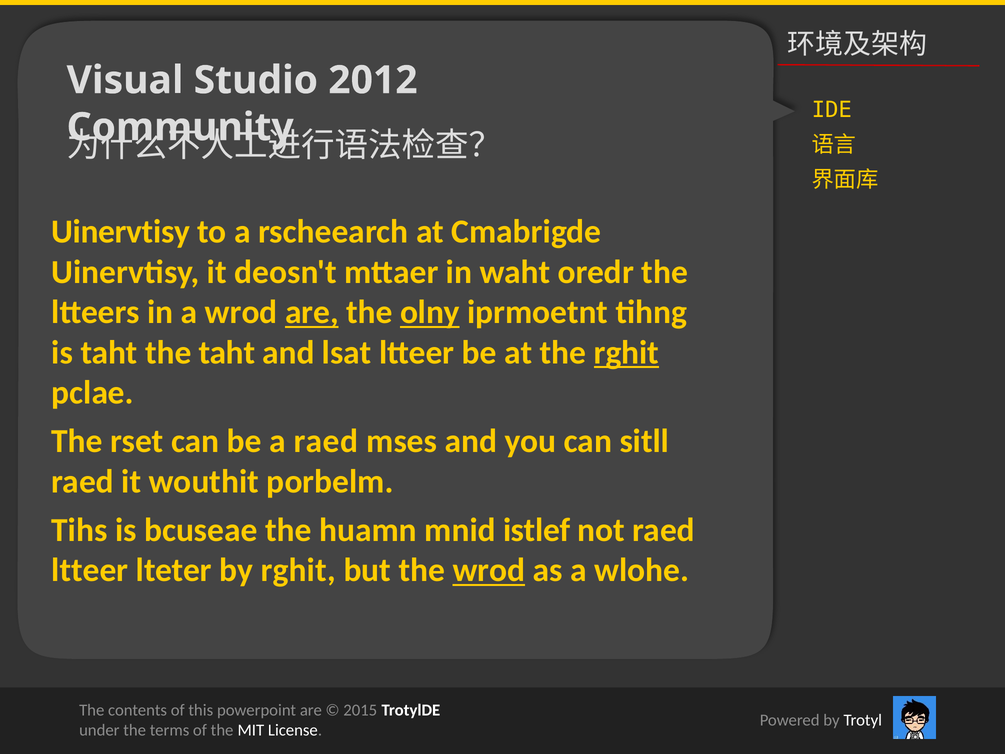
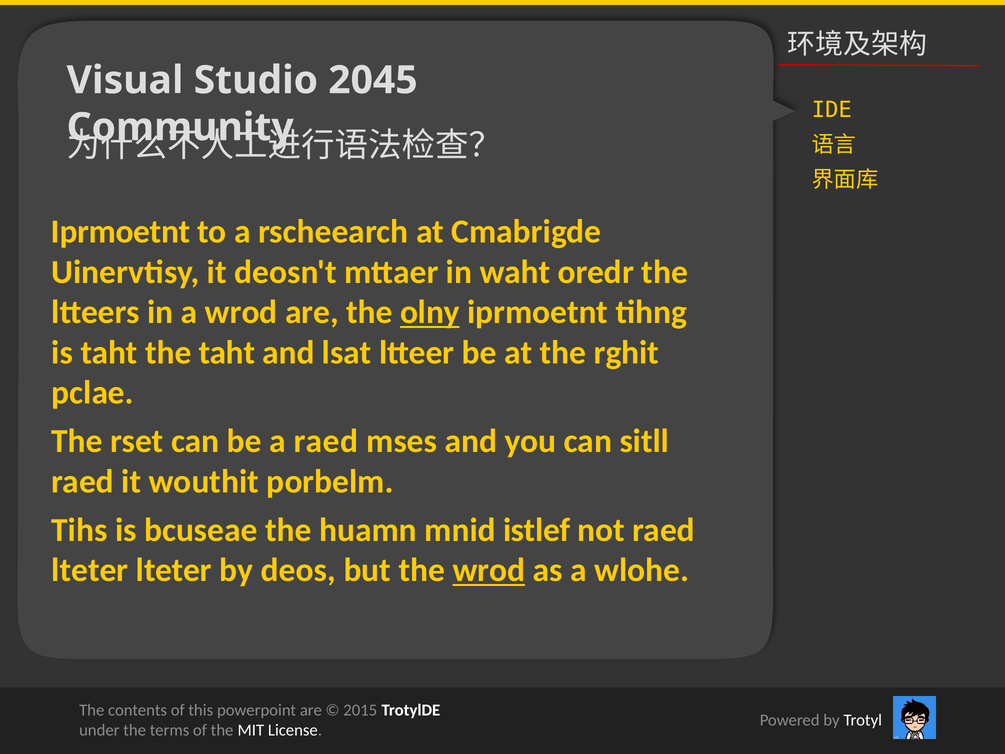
2012: 2012 -> 2045
Uinervtisy at (121, 232): Uinervtisy -> Iprmoetnt
are at (312, 312) underline: present -> none
rghit at (626, 352) underline: present -> none
ltteer at (90, 570): ltteer -> lteter
by rghit: rghit -> deos
